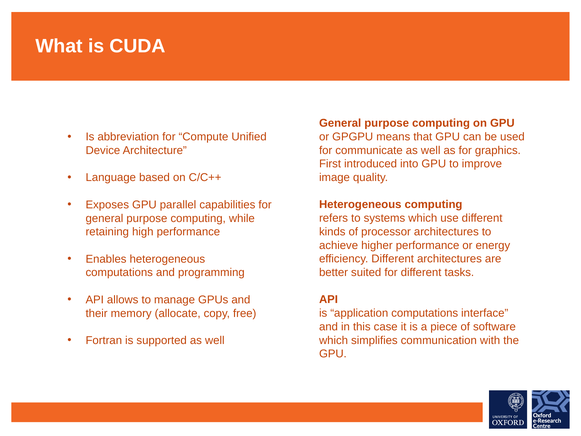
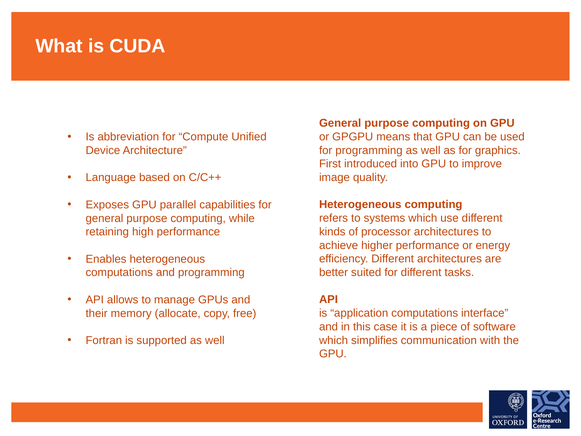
for communicate: communicate -> programming
